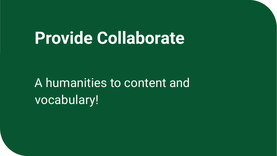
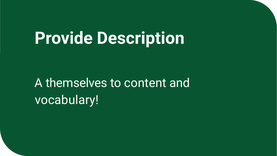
Collaborate: Collaborate -> Description
humanities: humanities -> themselves
